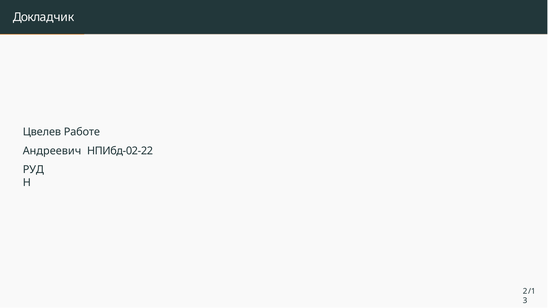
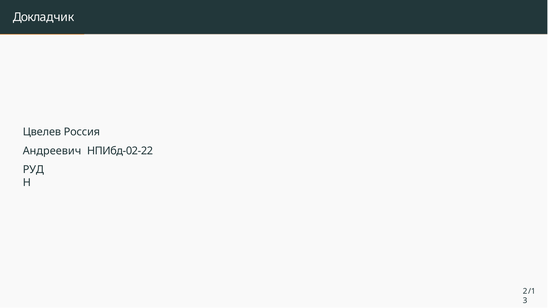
Работе: Работе -> Россия
